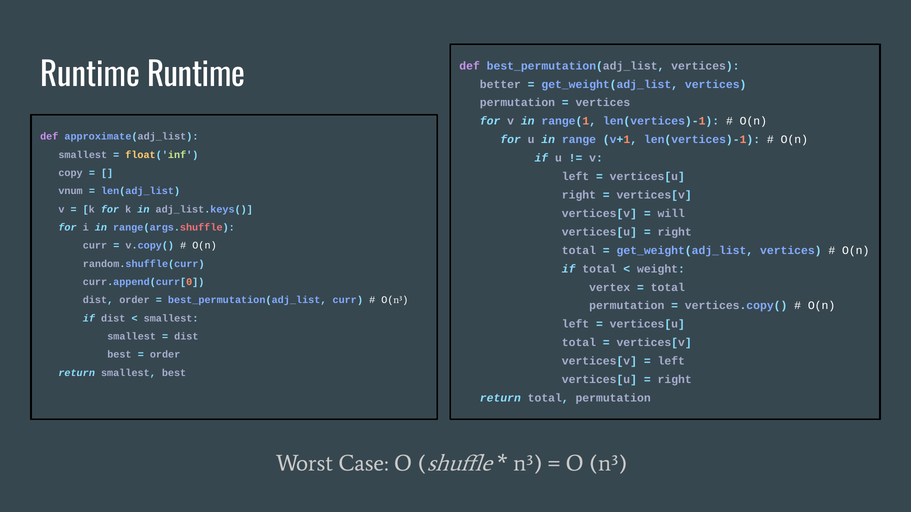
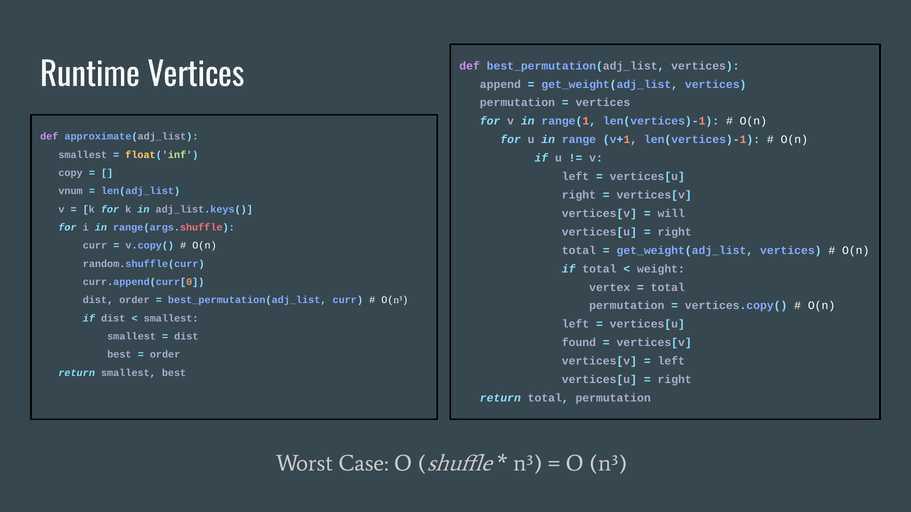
Runtime Runtime: Runtime -> Vertices
better: better -> append
total at (579, 343): total -> found
